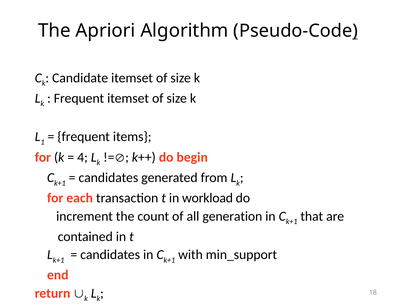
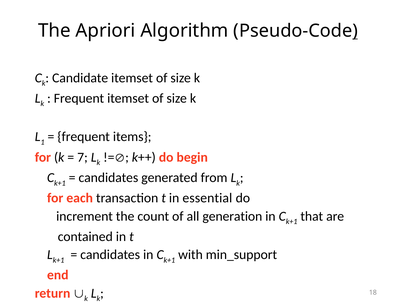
4: 4 -> 7
workload: workload -> essential
